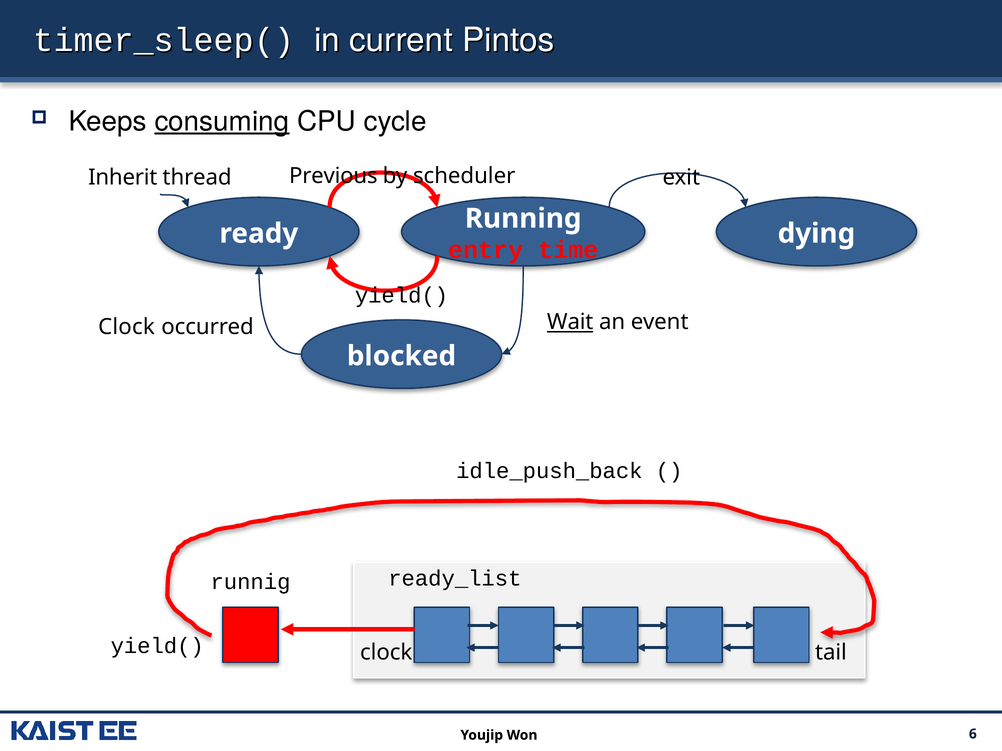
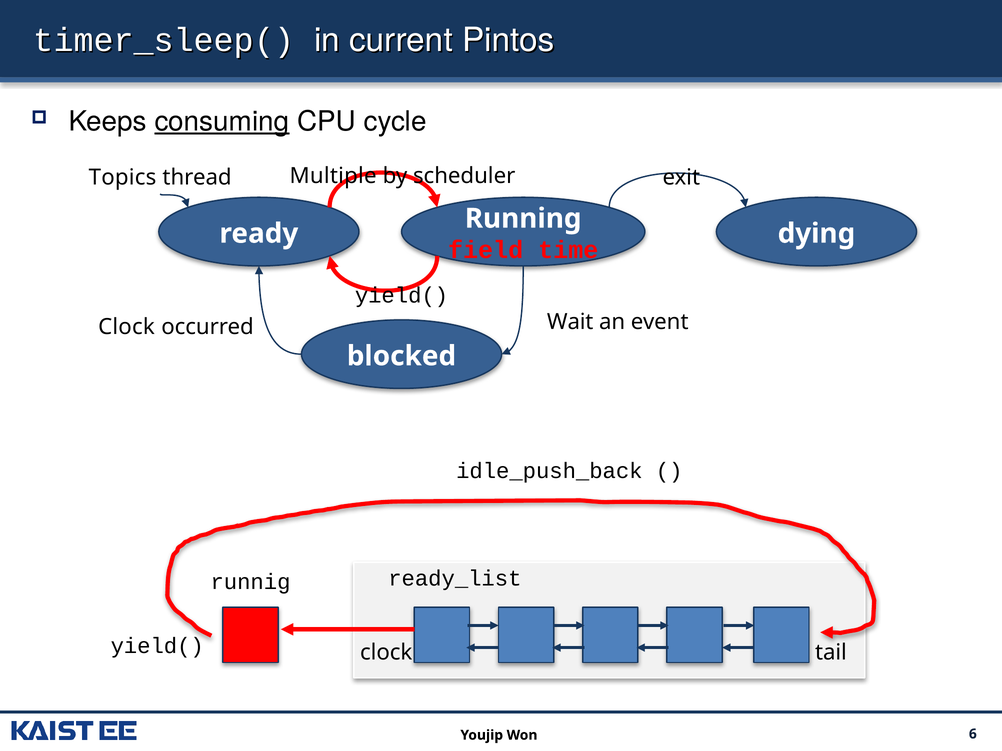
Inherit: Inherit -> Topics
Previous: Previous -> Multiple
entry: entry -> field
Wait underline: present -> none
